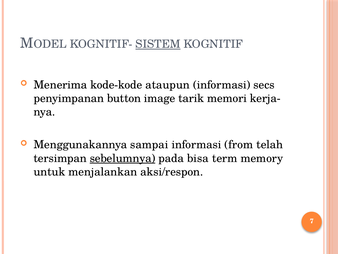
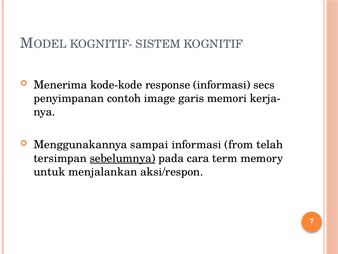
SISTEM underline: present -> none
ataupun: ataupun -> response
button: button -> contoh
tarik: tarik -> garis
bisa: bisa -> cara
